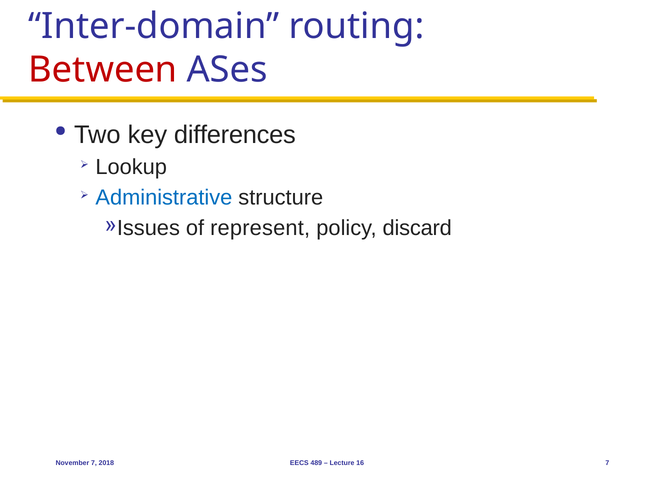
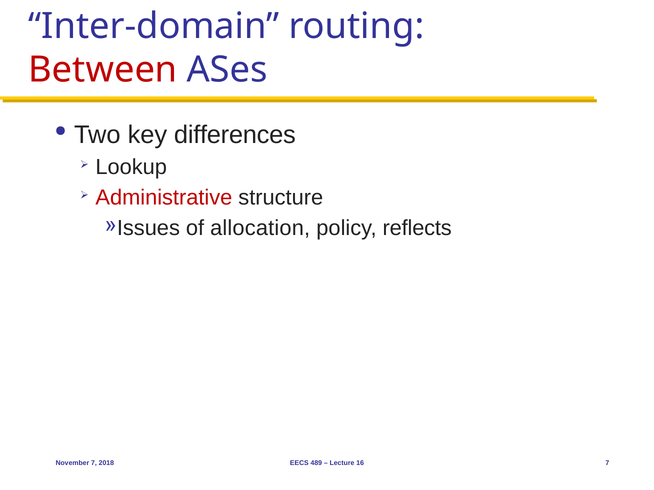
Administrative colour: blue -> red
represent: represent -> allocation
discard: discard -> reflects
